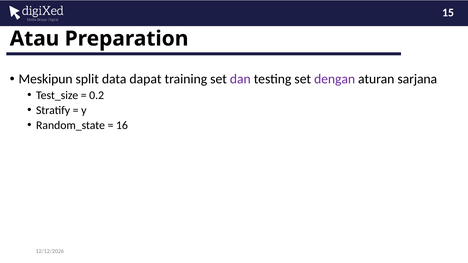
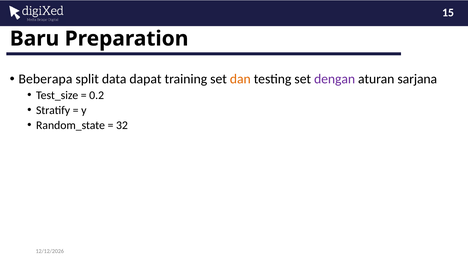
Atau: Atau -> Baru
Meskipun: Meskipun -> Beberapa
dan colour: purple -> orange
16: 16 -> 32
